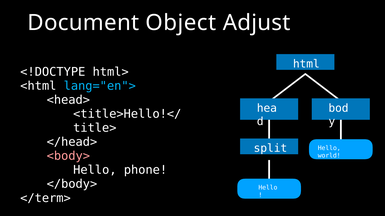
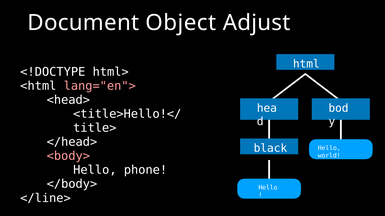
lang="en"> colour: light blue -> pink
split: split -> black
</term>: </term> -> </line>
